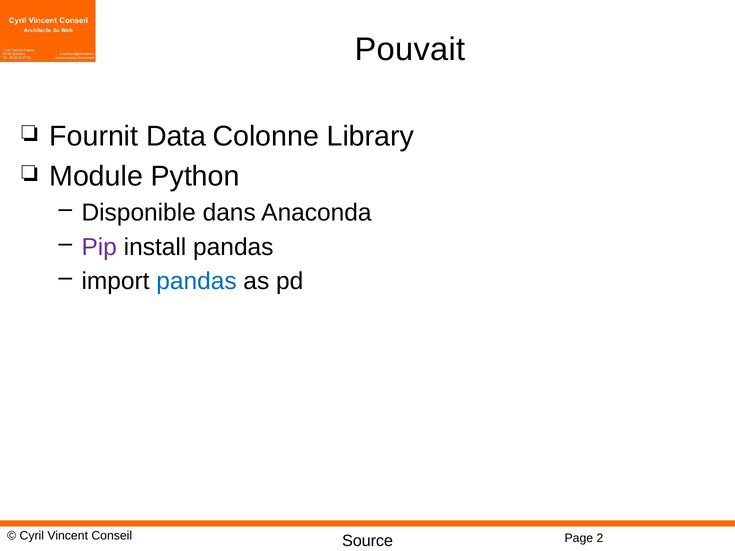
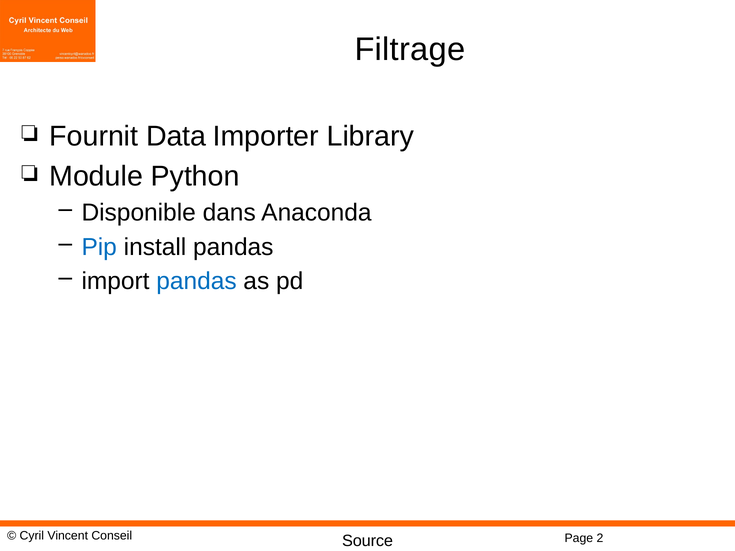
Pouvait: Pouvait -> Filtrage
Colonne: Colonne -> Importer
Pip colour: purple -> blue
